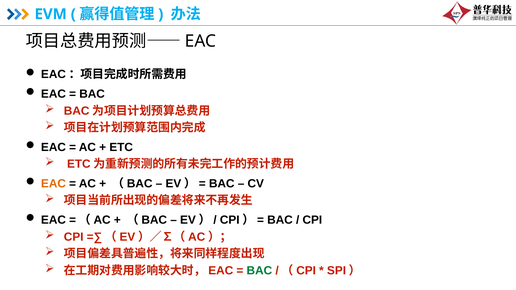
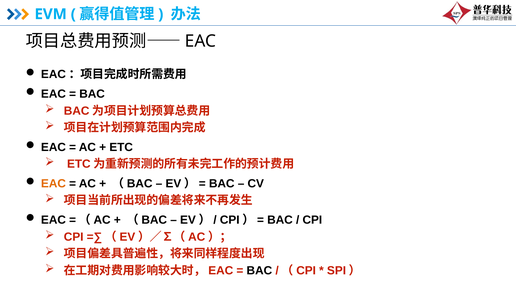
BAC at (259, 271) colour: green -> black
